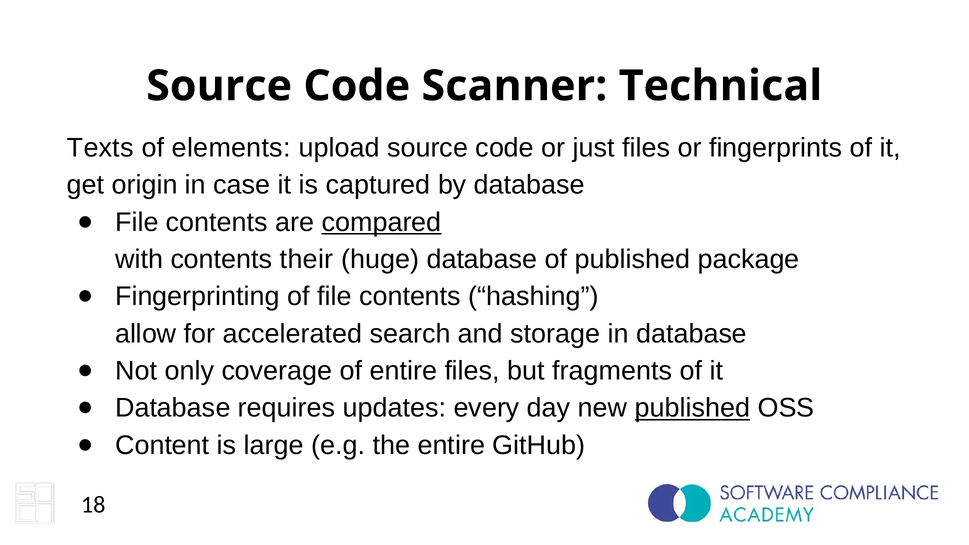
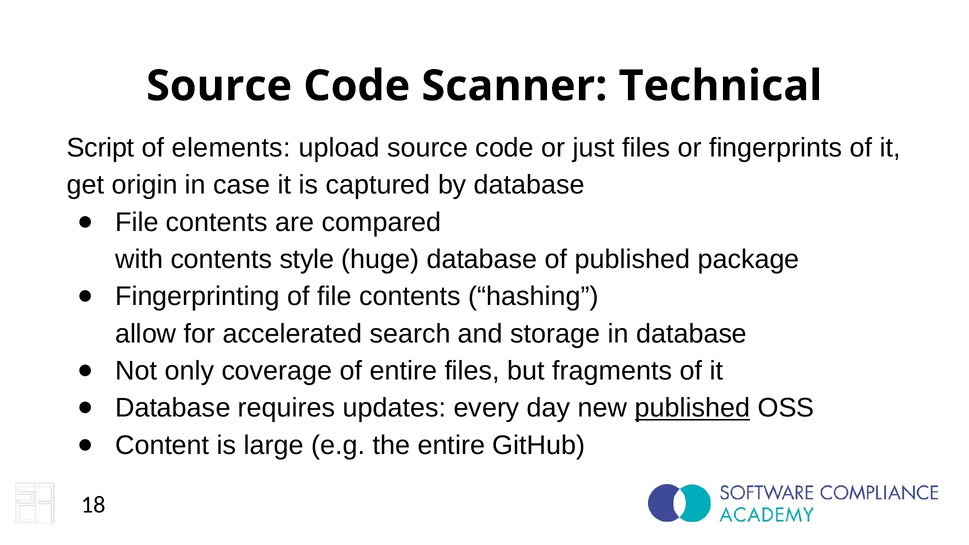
Texts: Texts -> Script
compared underline: present -> none
their: their -> style
